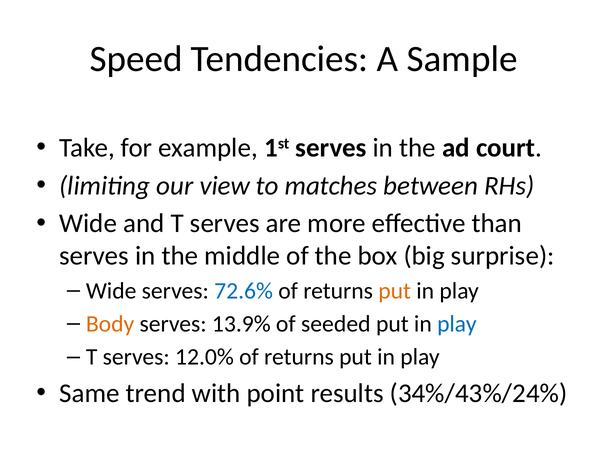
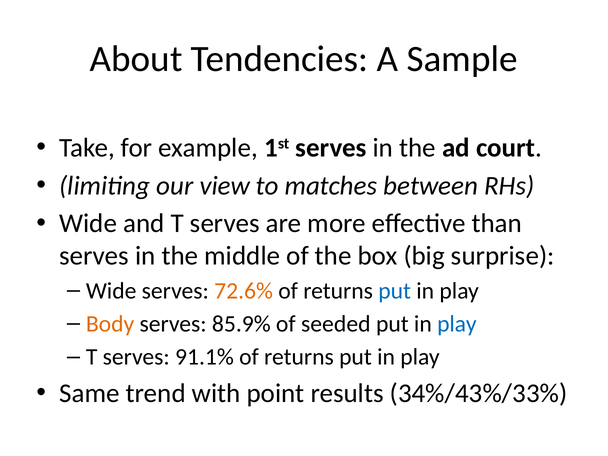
Speed: Speed -> About
72.6% colour: blue -> orange
put at (395, 291) colour: orange -> blue
13.9%: 13.9% -> 85.9%
12.0%: 12.0% -> 91.1%
34%/43%/24%: 34%/43%/24% -> 34%/43%/33%
